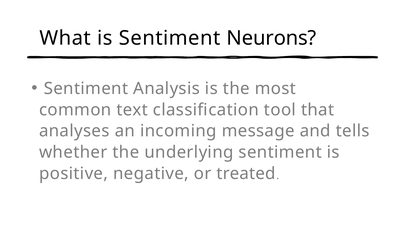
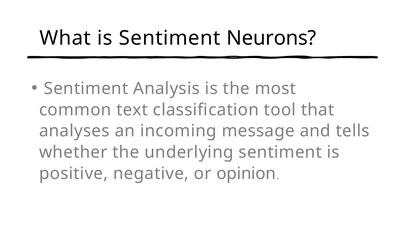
treated: treated -> opinion
